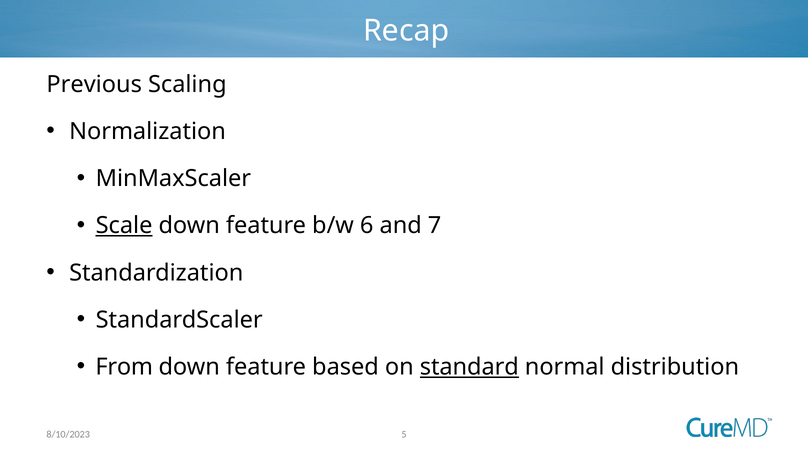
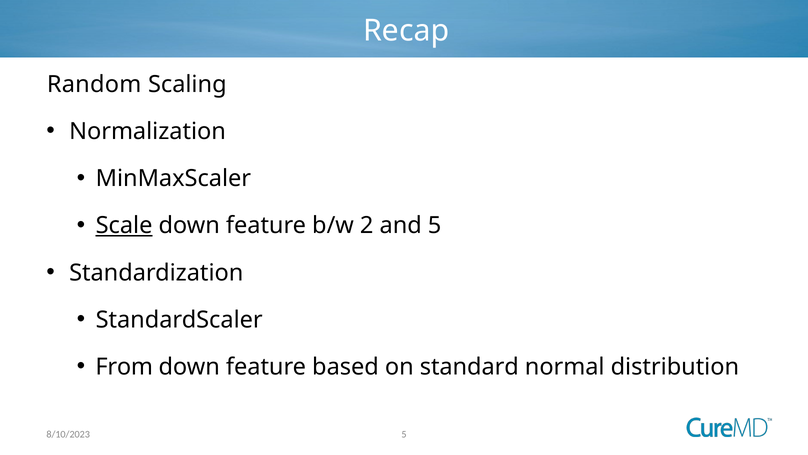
Previous: Previous -> Random
6: 6 -> 2
and 7: 7 -> 5
standard underline: present -> none
